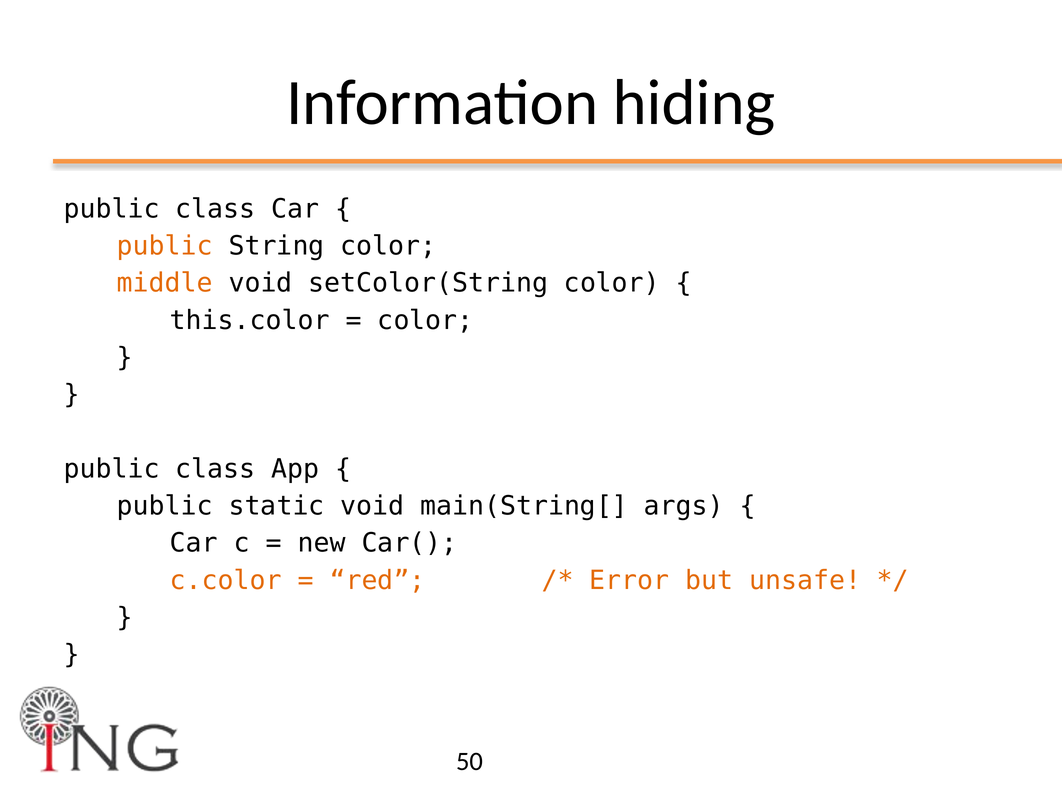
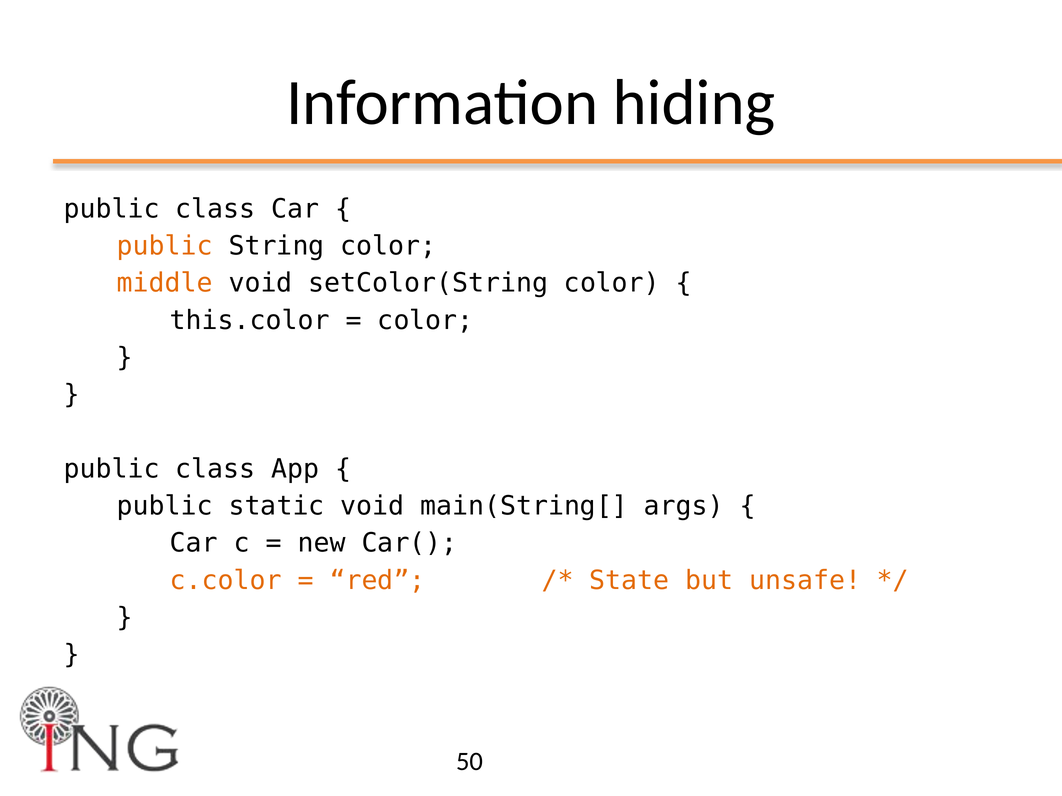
Error: Error -> State
